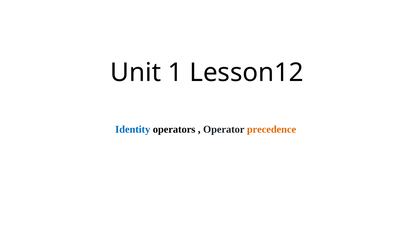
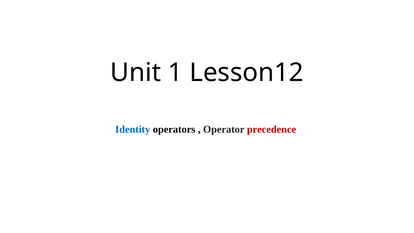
precedence colour: orange -> red
